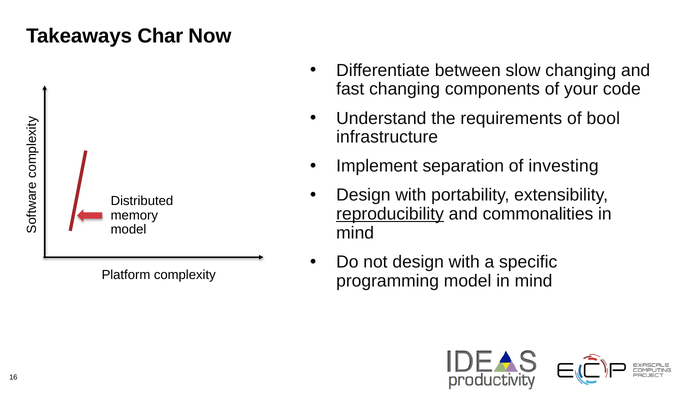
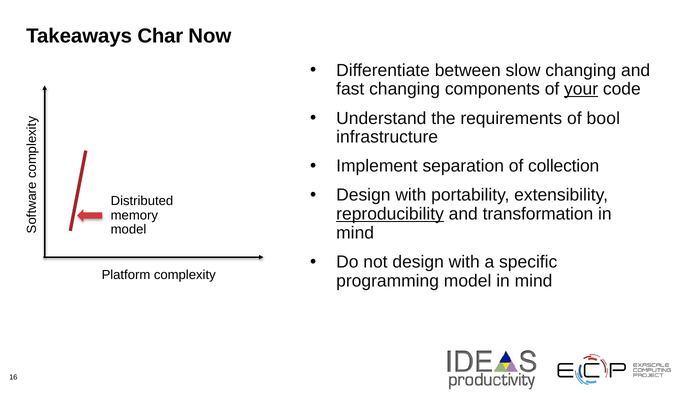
your underline: none -> present
investing: investing -> collection
commonalities: commonalities -> transformation
